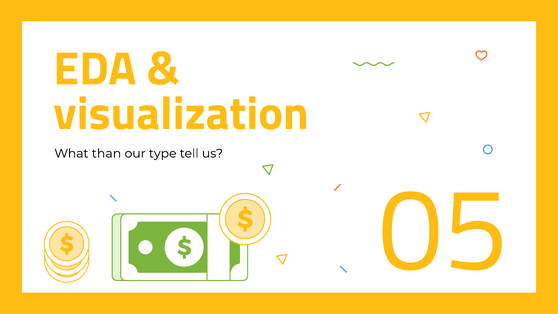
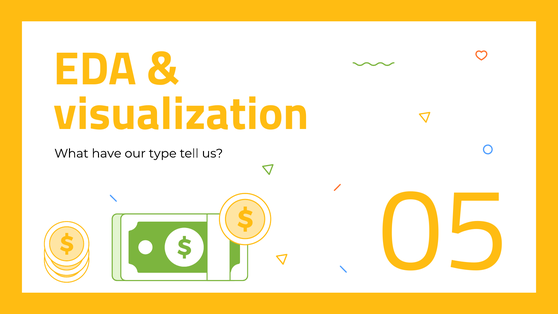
than: than -> have
